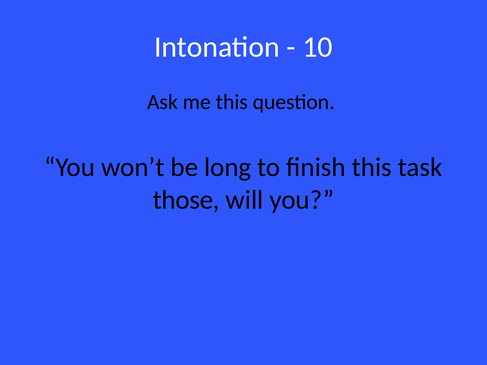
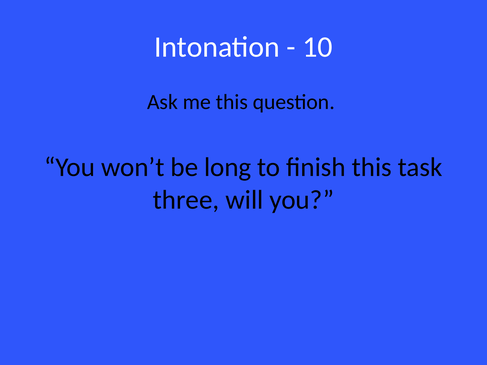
those: those -> three
